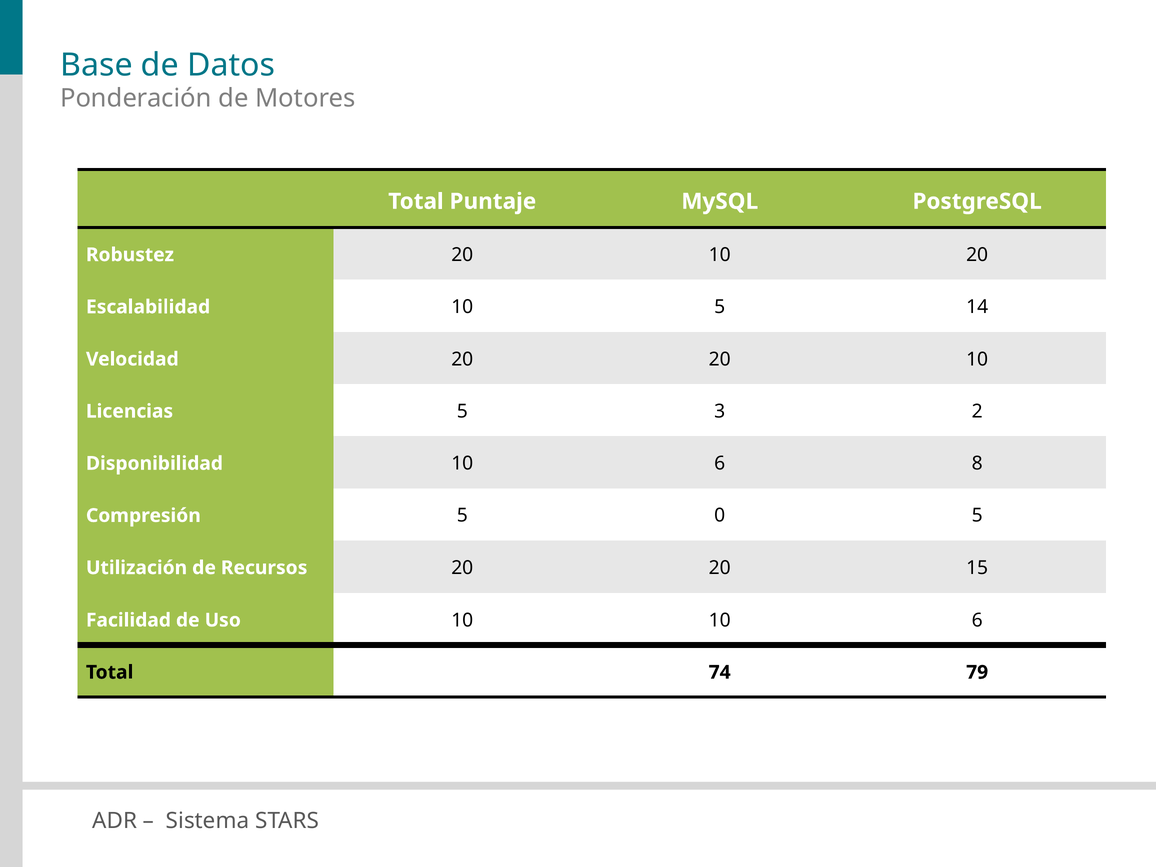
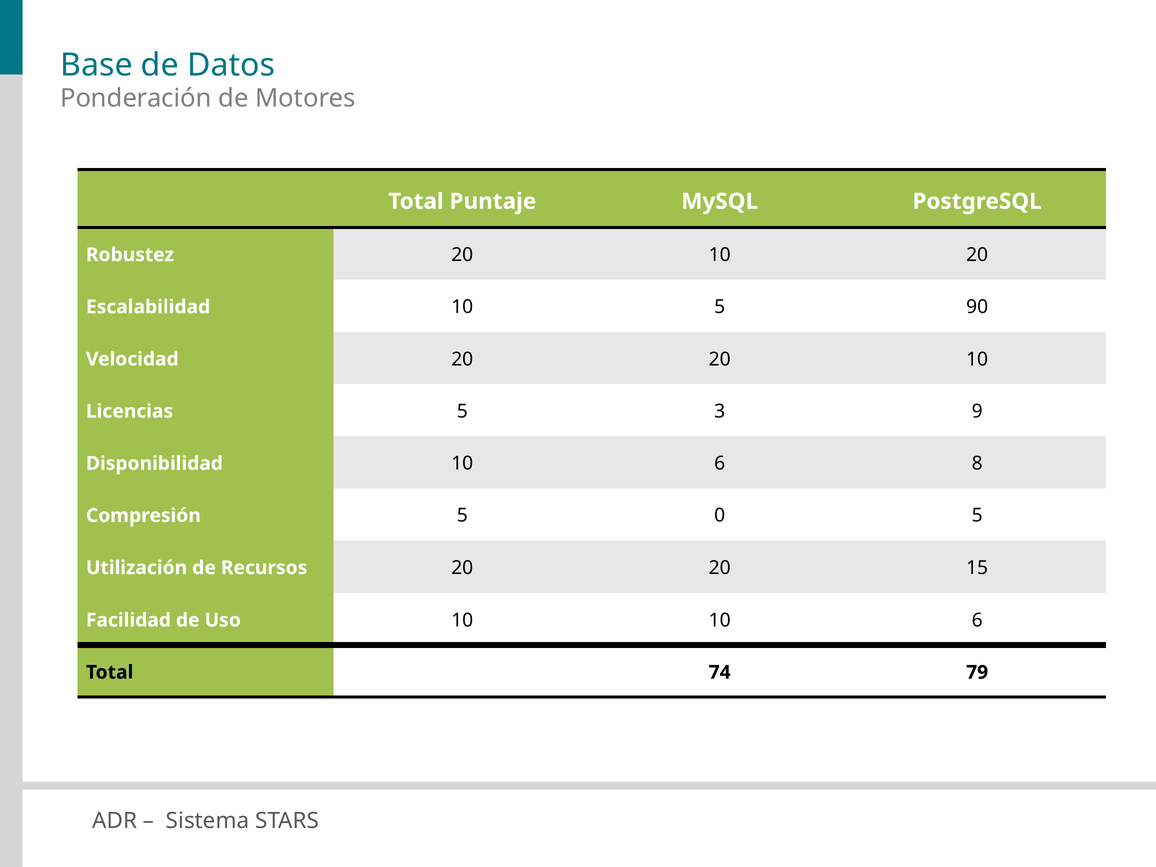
14: 14 -> 90
2: 2 -> 9
